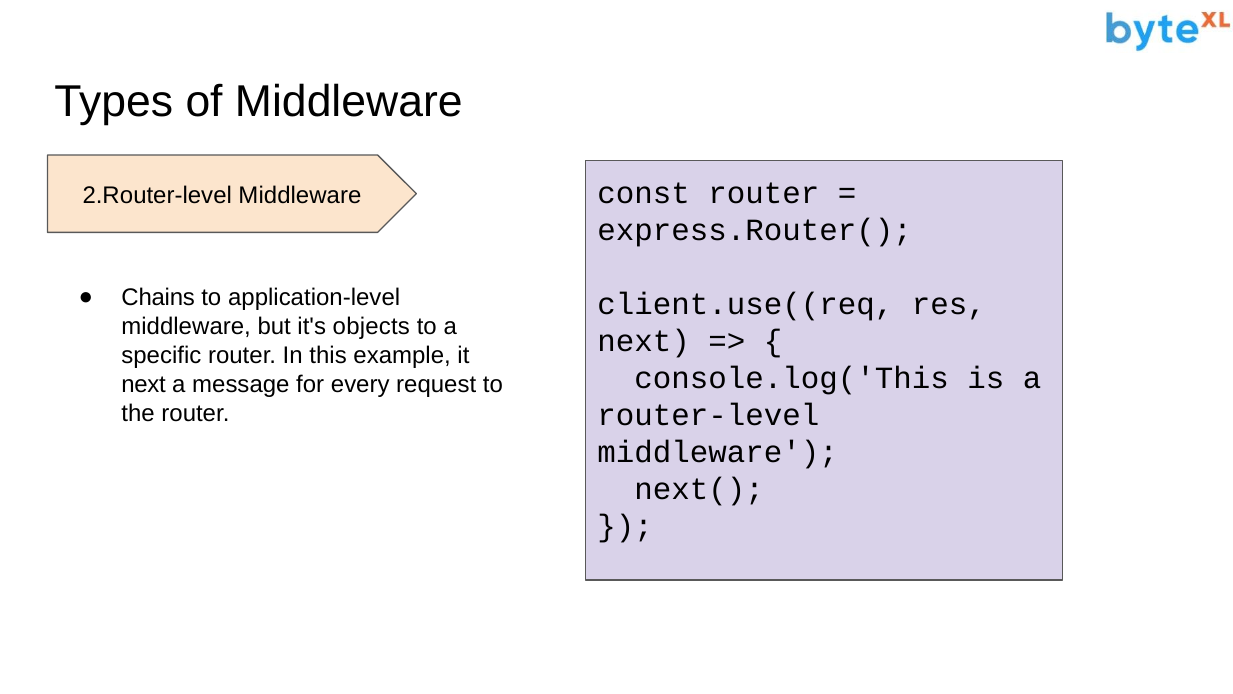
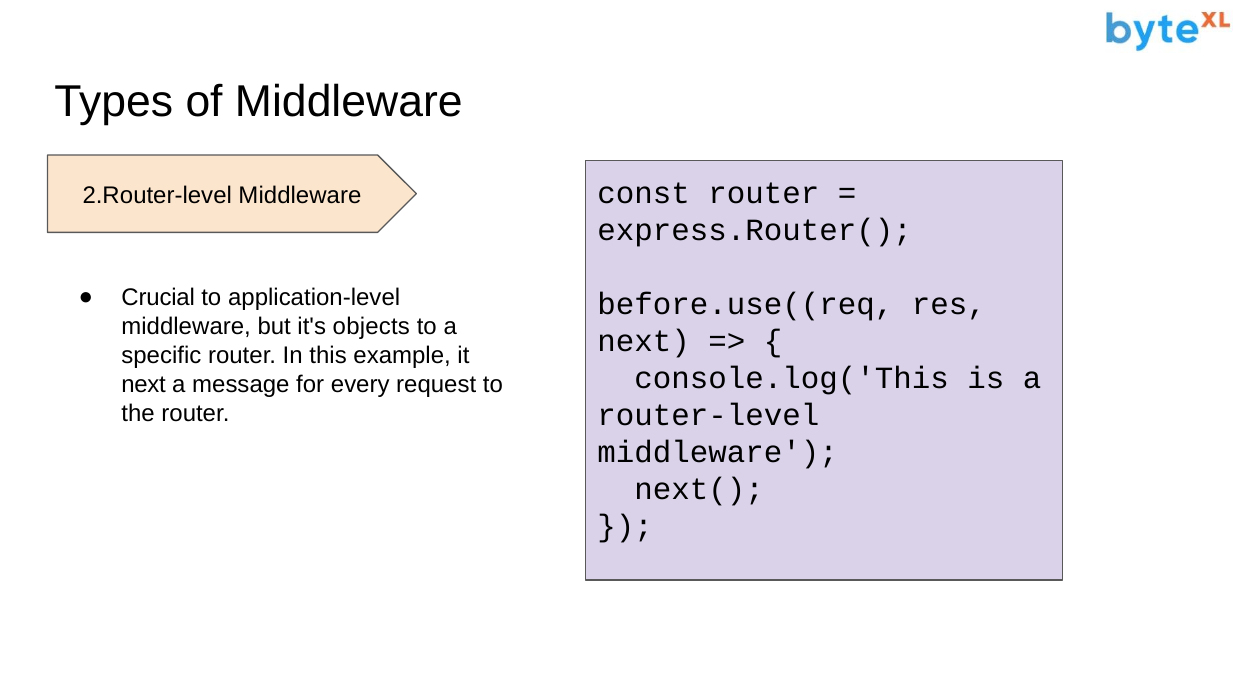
Chains: Chains -> Crucial
client.use((req: client.use((req -> before.use((req
